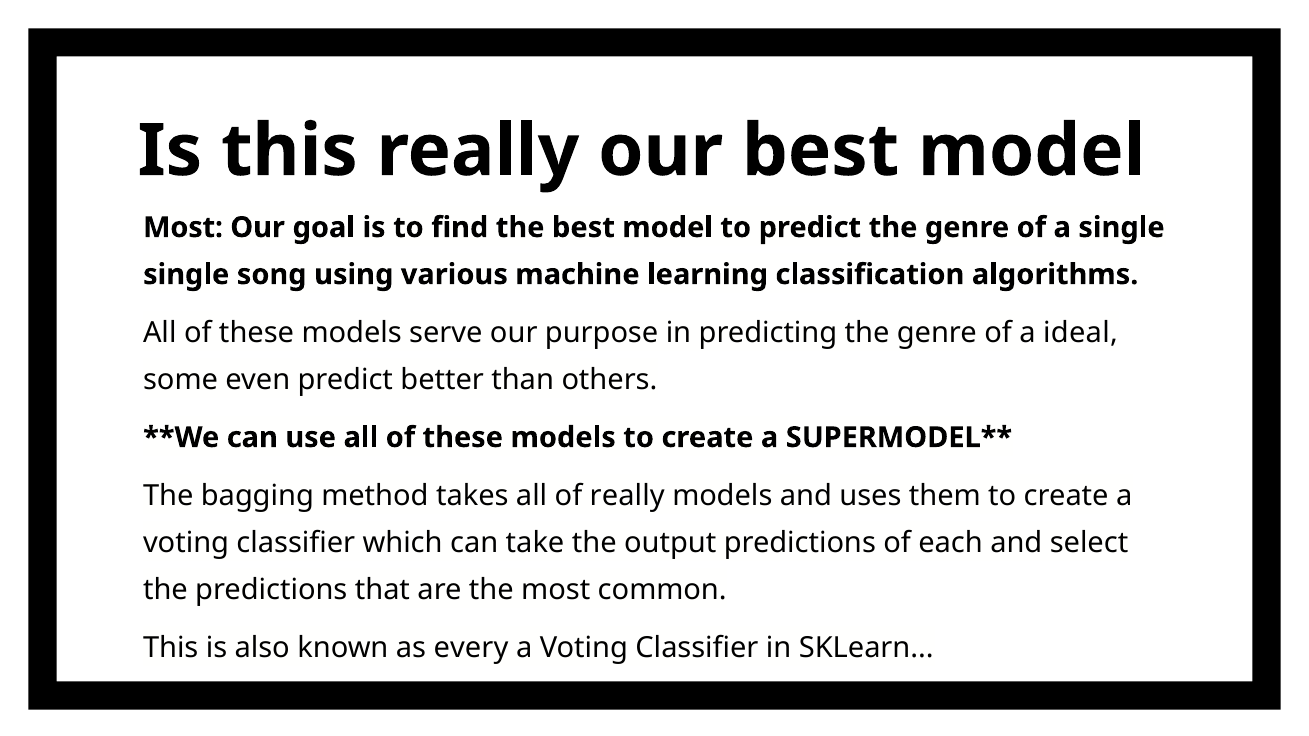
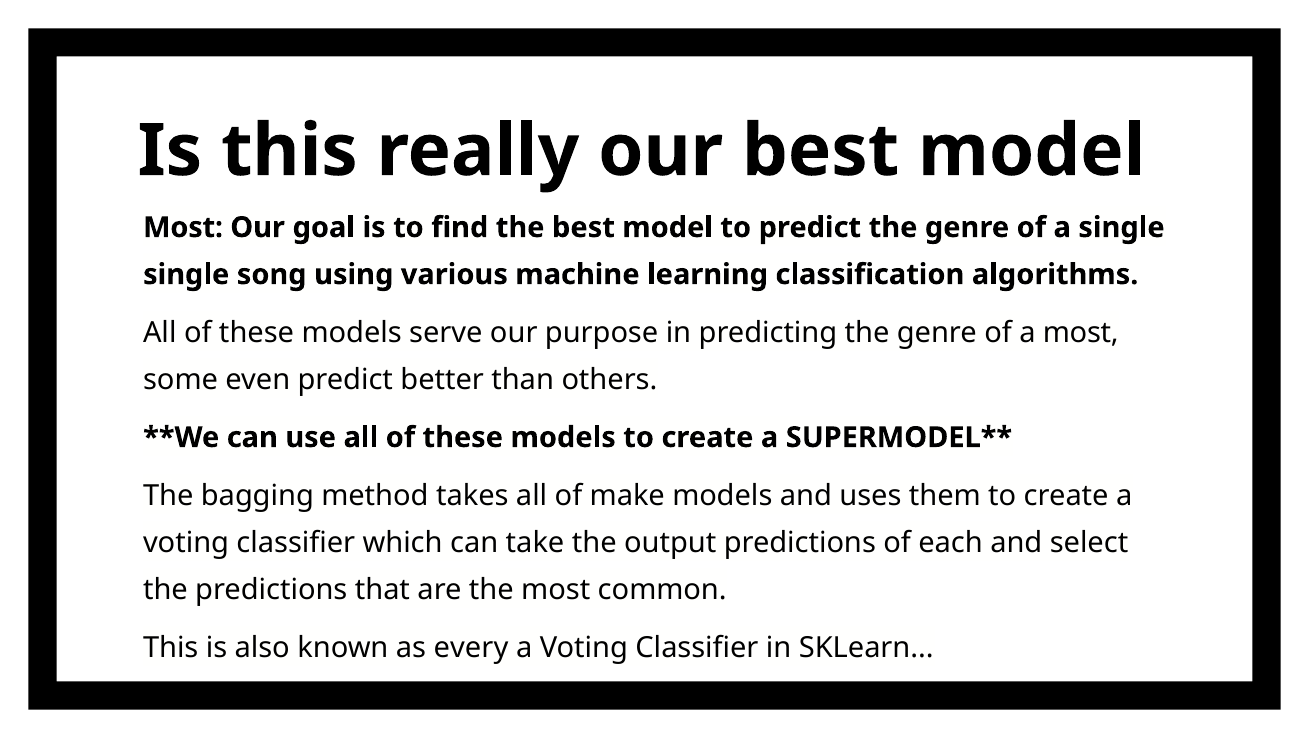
a ideal: ideal -> most
of really: really -> make
